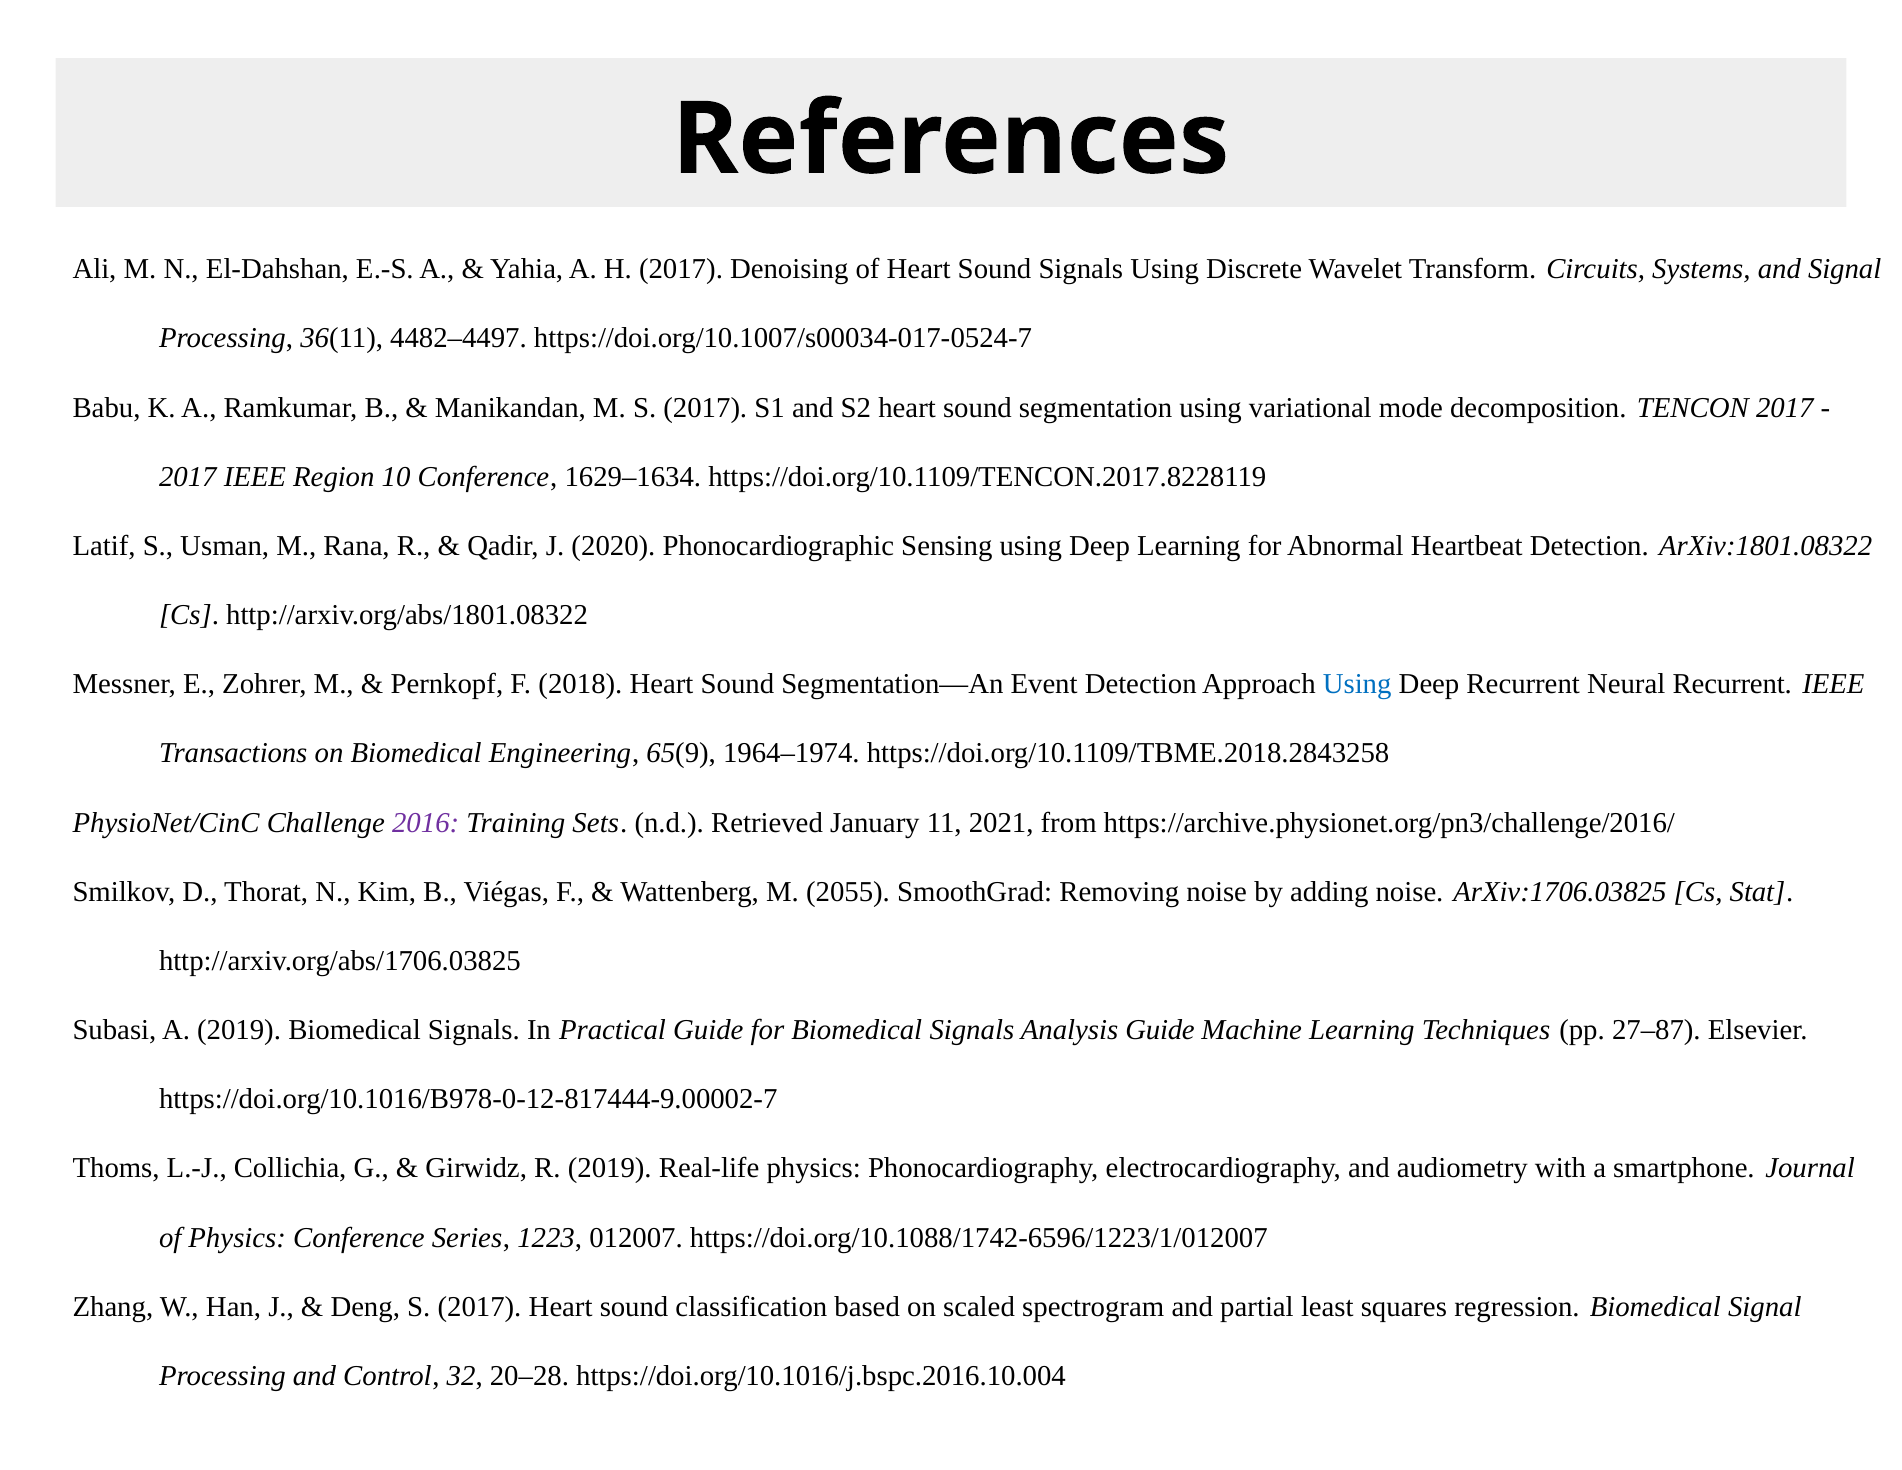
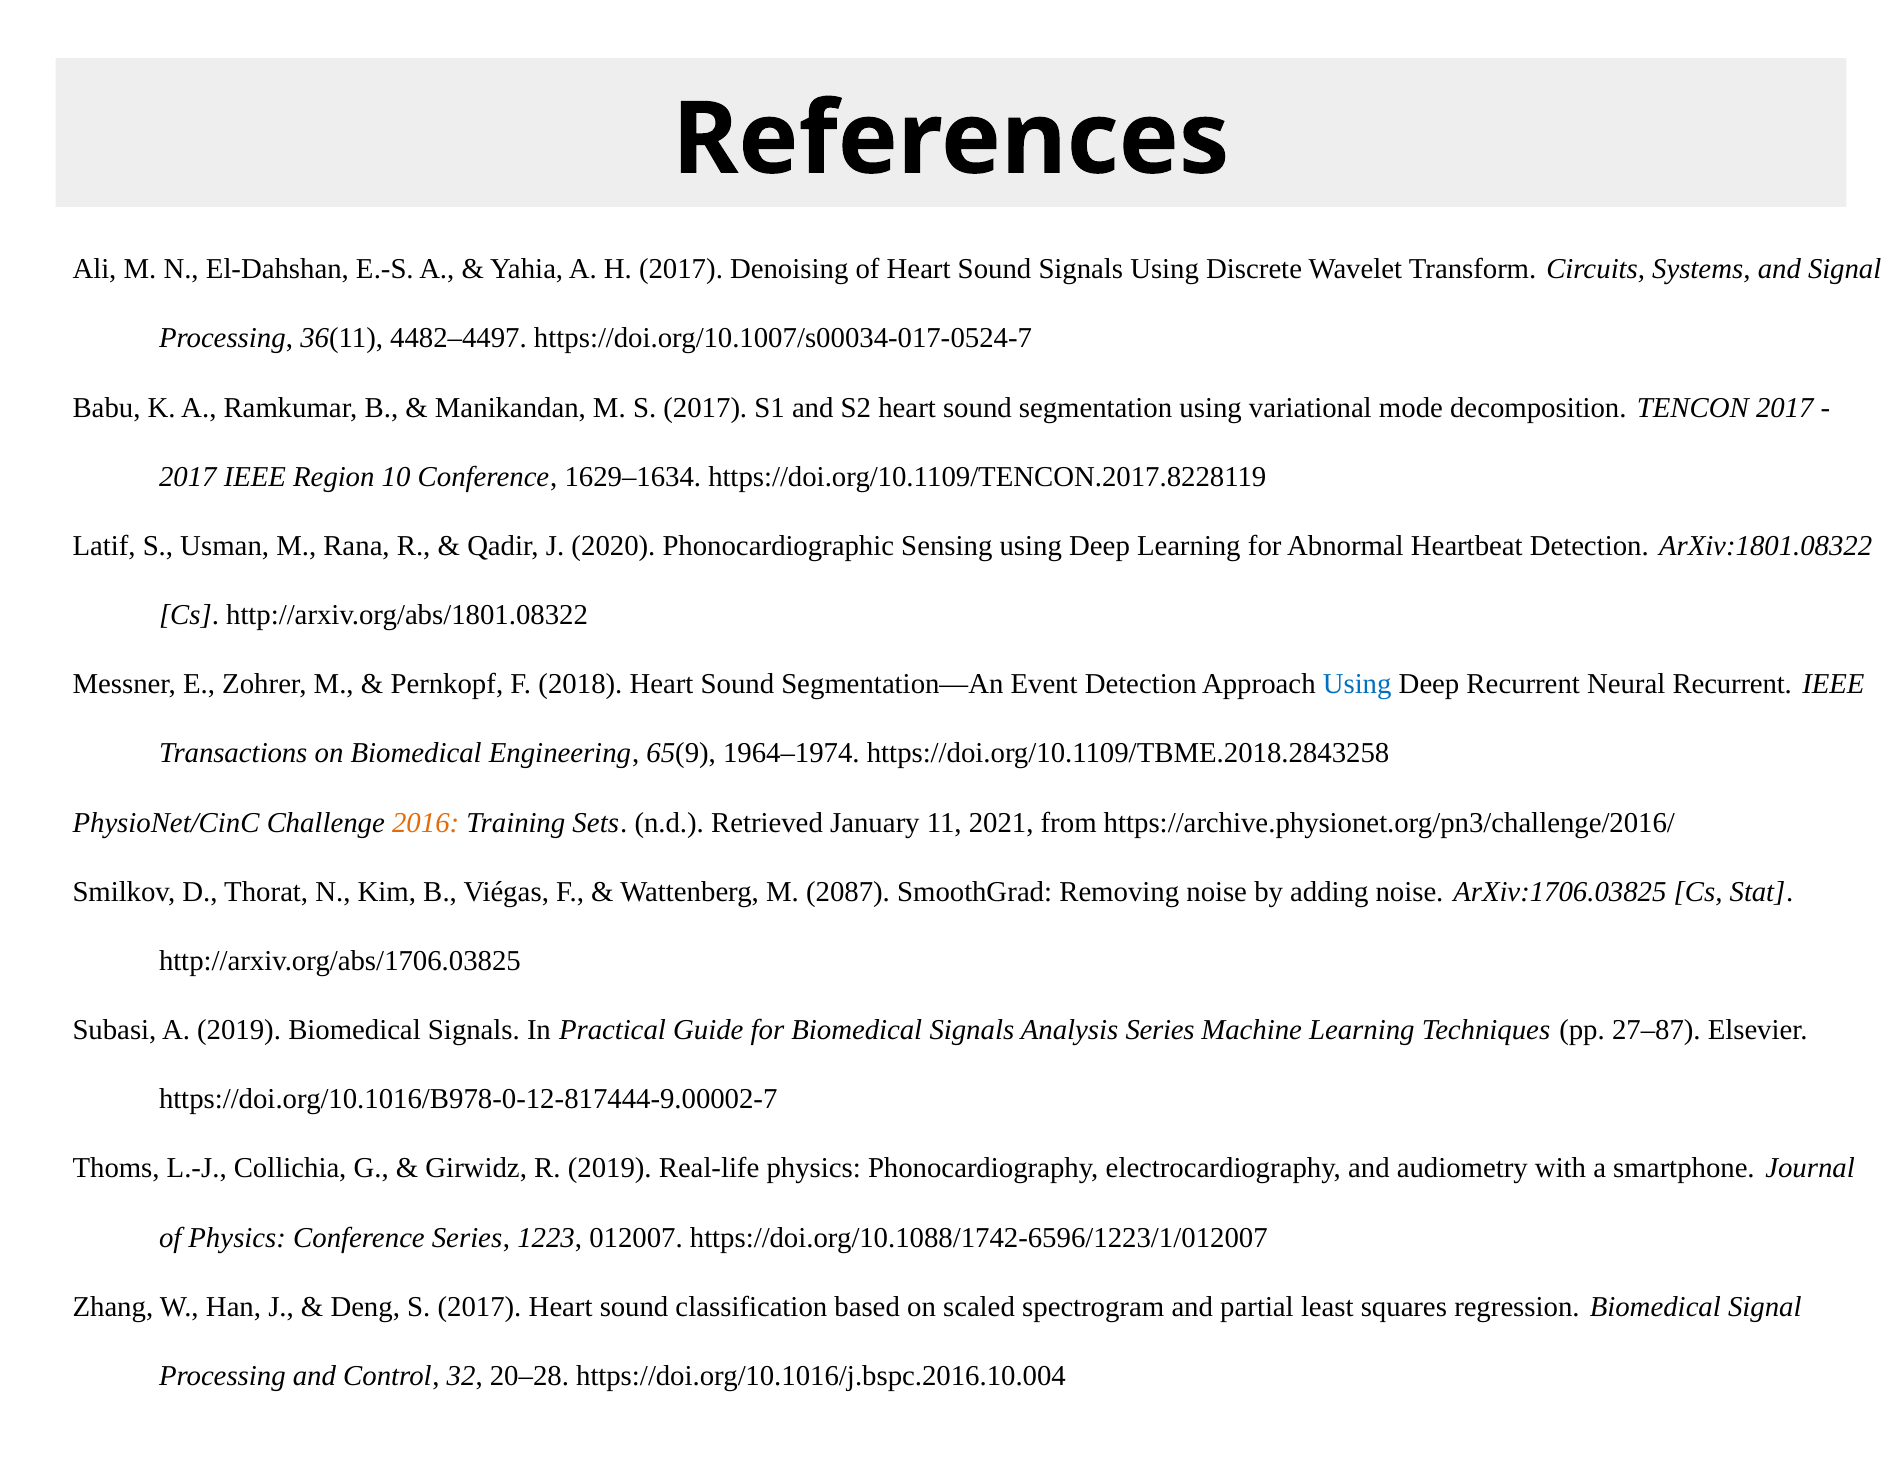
2016 colour: purple -> orange
2055: 2055 -> 2087
Analysis Guide: Guide -> Series
